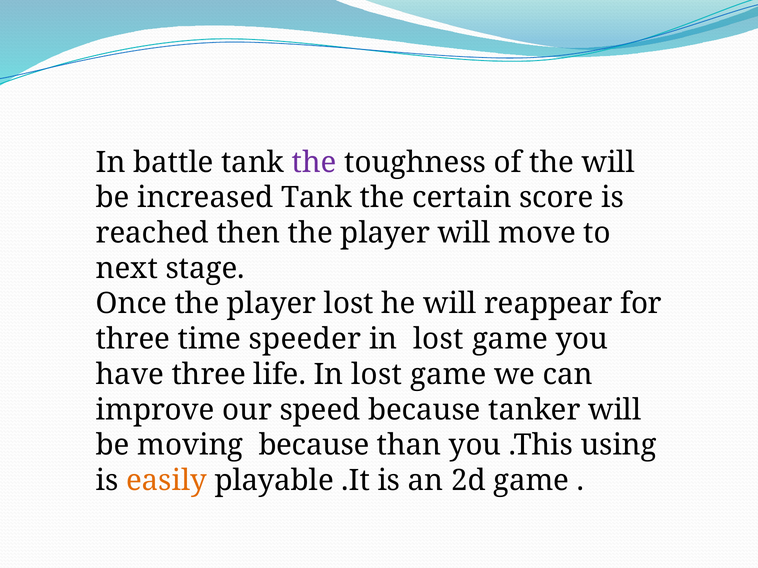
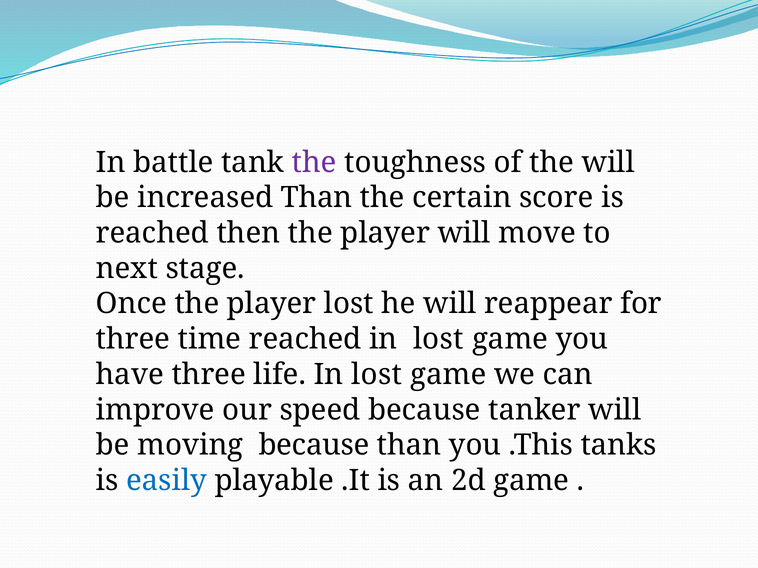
increased Tank: Tank -> Than
time speeder: speeder -> reached
using: using -> tanks
easily colour: orange -> blue
